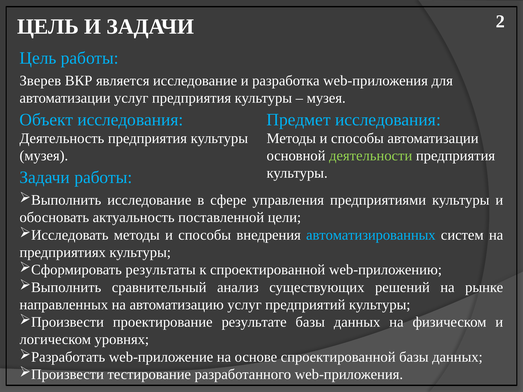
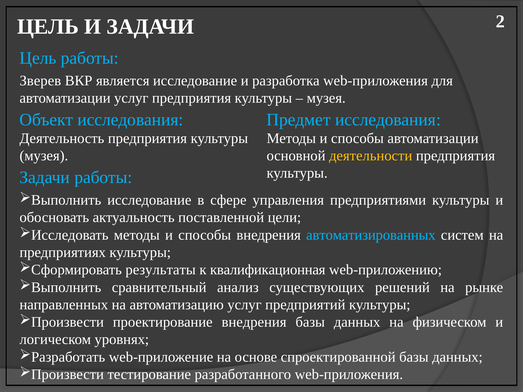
деятельности colour: light green -> yellow
к спроектированной: спроектированной -> квалификационная
проектирование результате: результате -> внедрения
